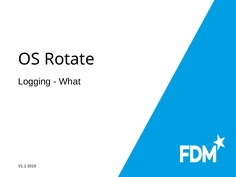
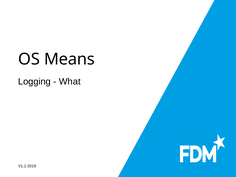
Rotate: Rotate -> Means
